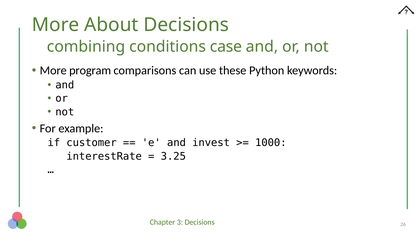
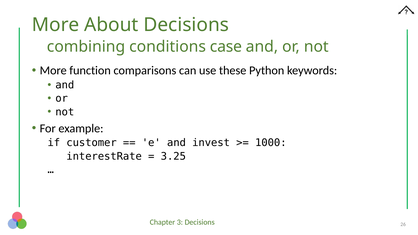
program: program -> function
